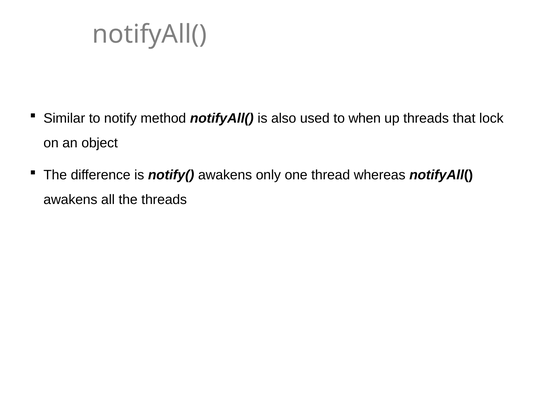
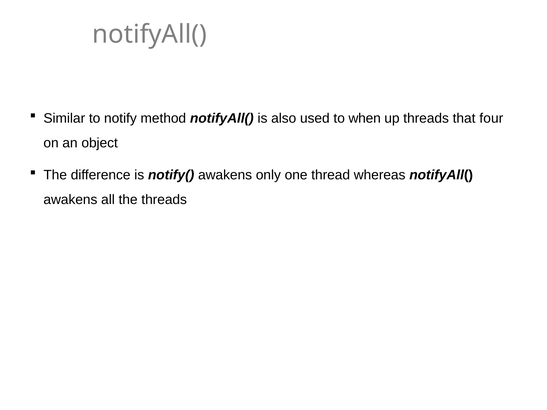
lock: lock -> four
